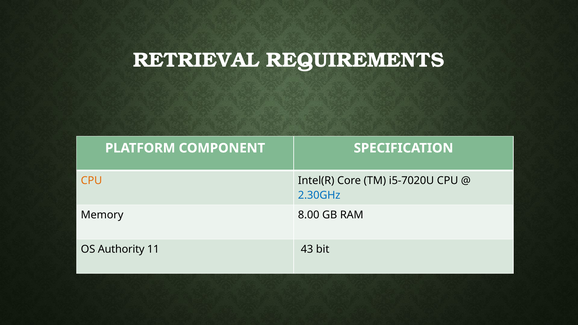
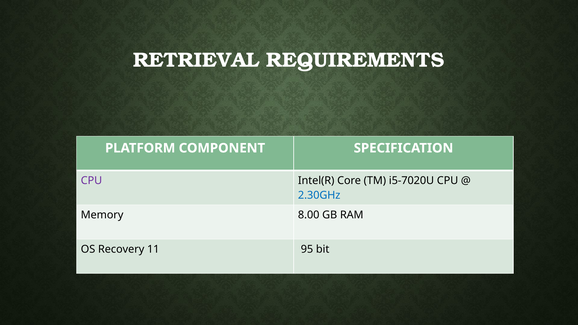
CPU at (91, 181) colour: orange -> purple
Authority: Authority -> Recovery
43: 43 -> 95
